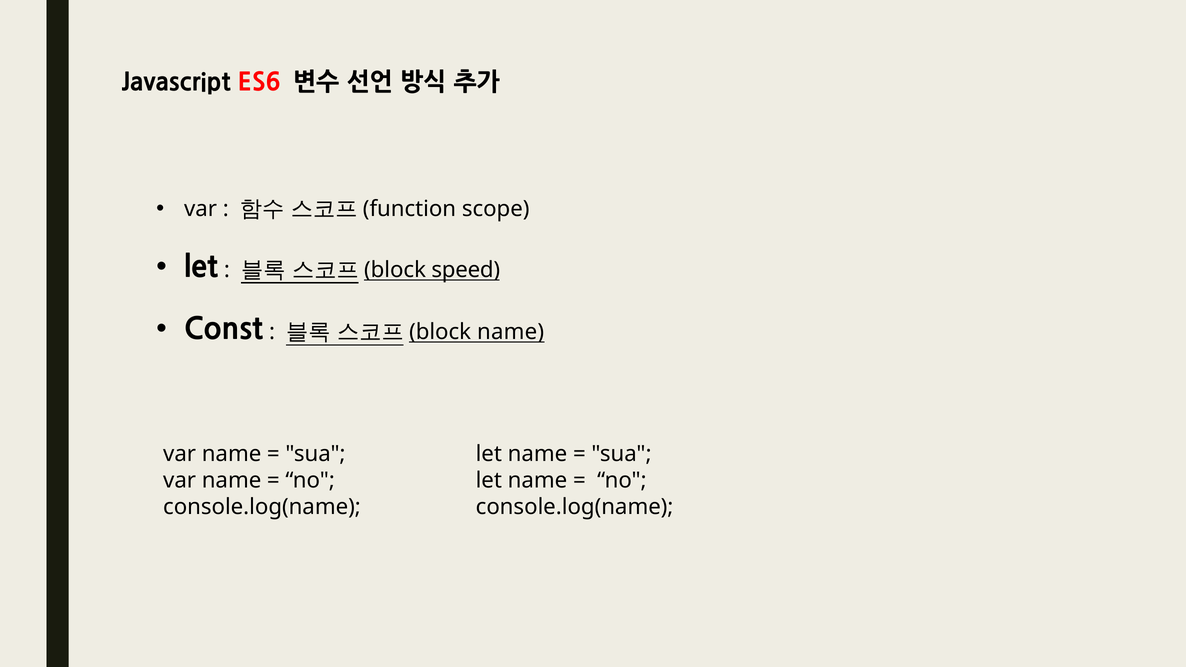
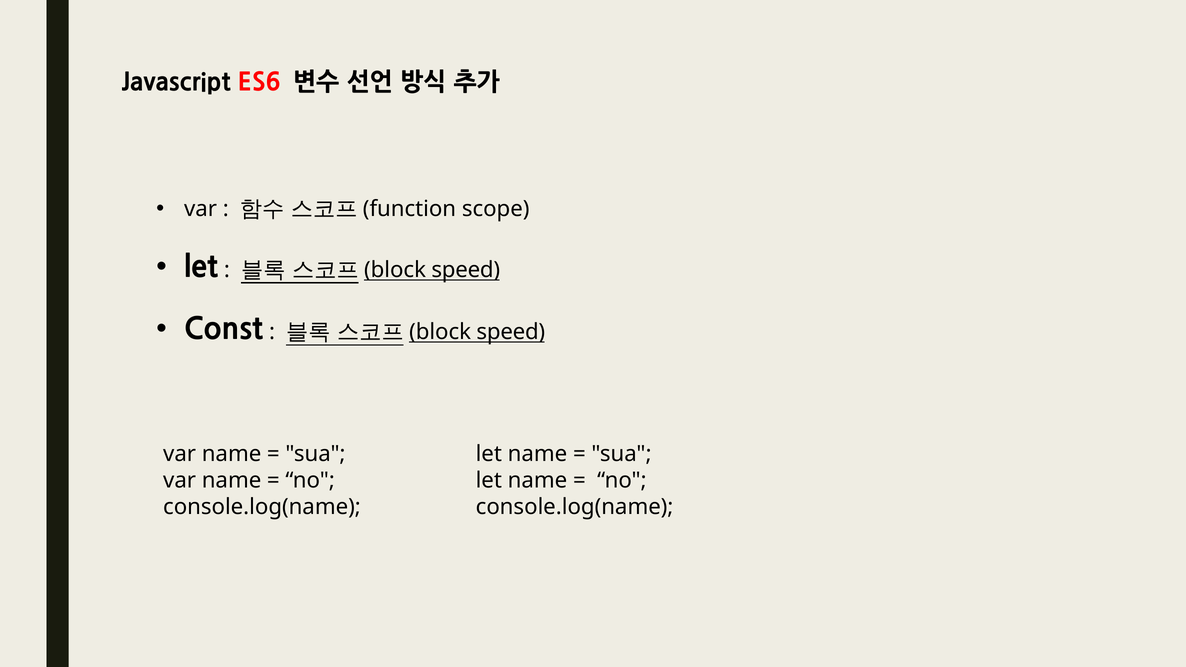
name at (511, 332): name -> speed
